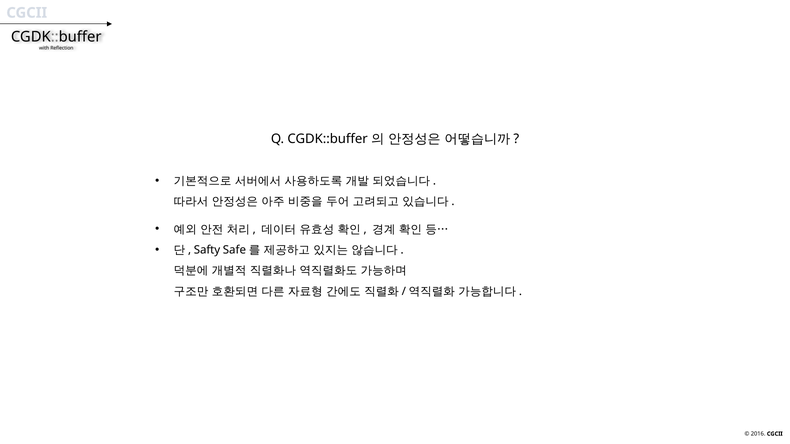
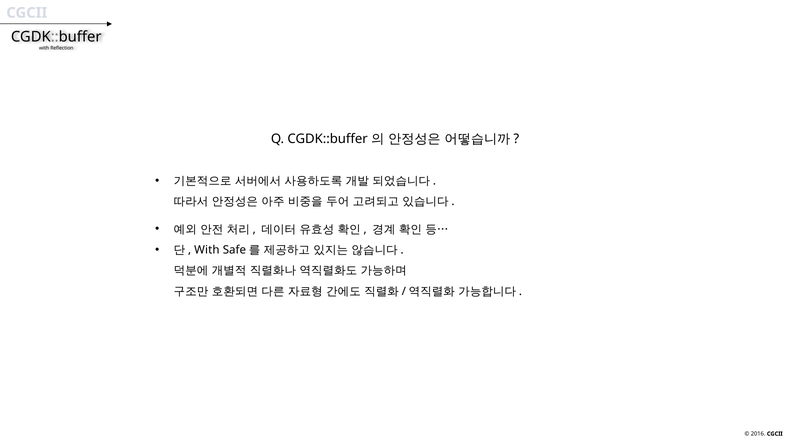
Safty at (207, 250): Safty -> With
